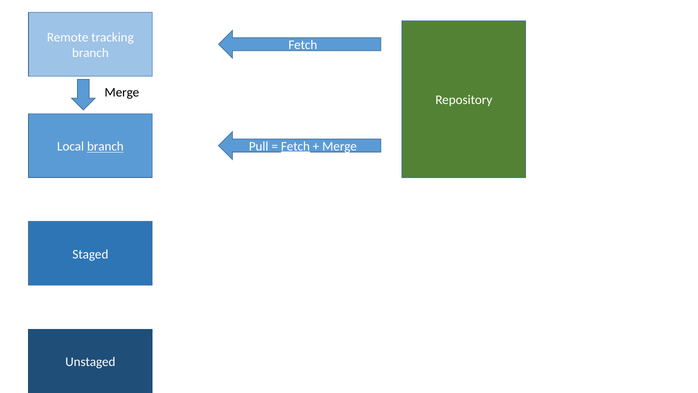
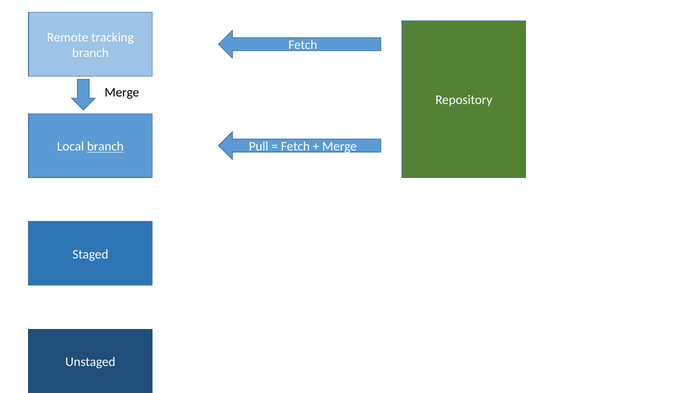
Fetch at (295, 146) underline: present -> none
